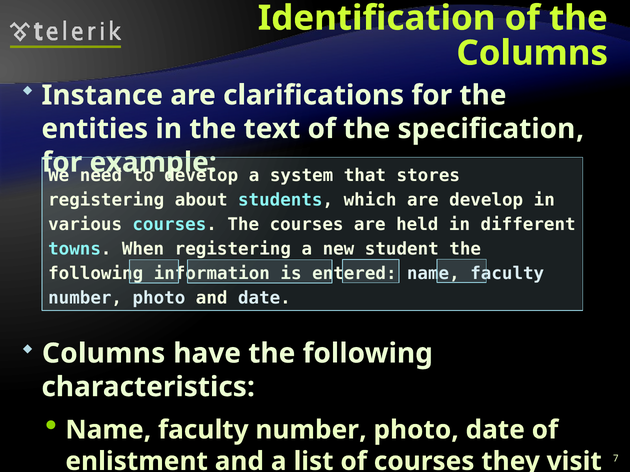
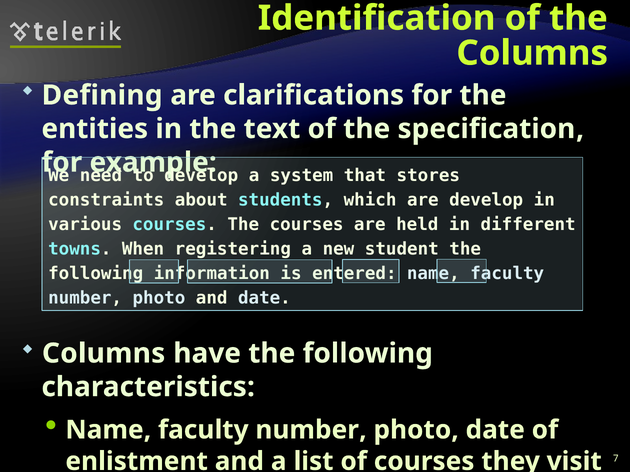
Instance: Instance -> Defining
registering at (106, 200): registering -> constraints
